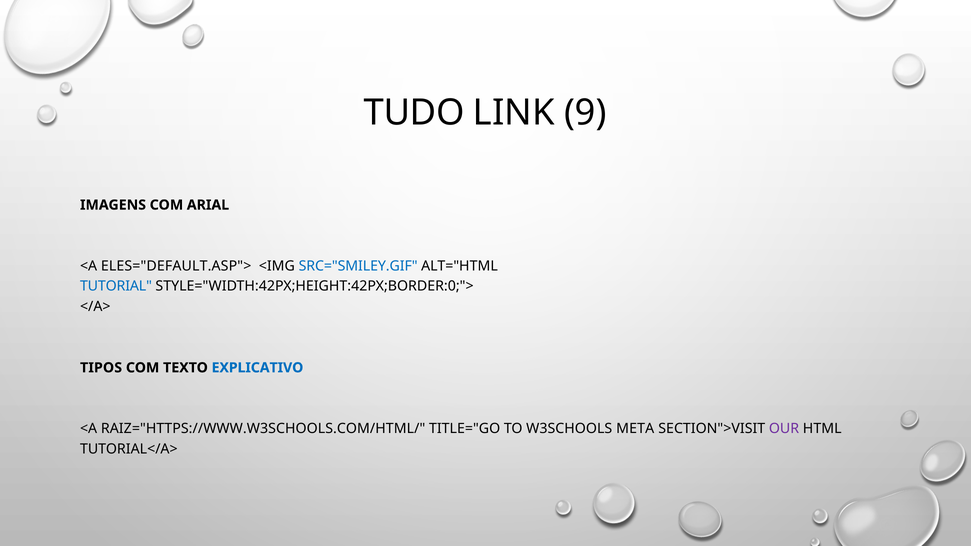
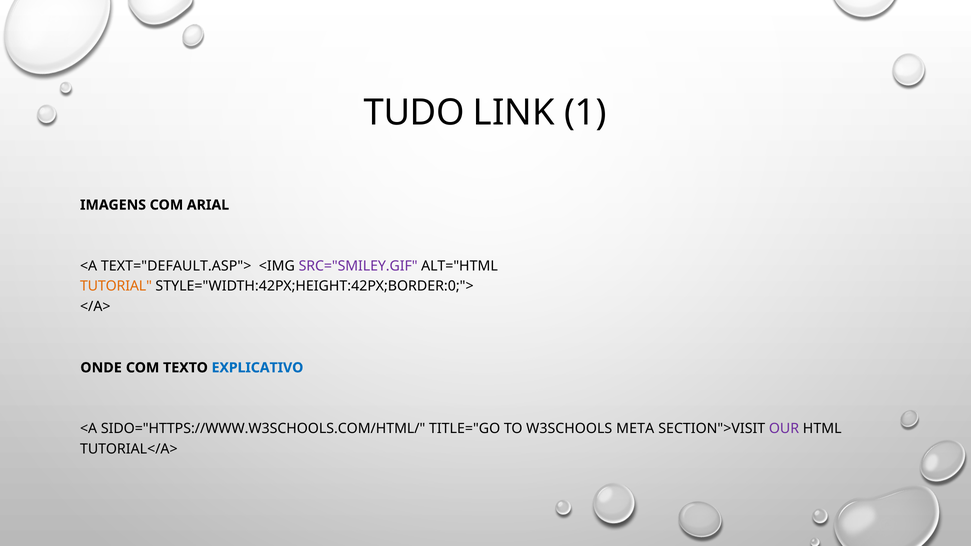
9: 9 -> 1
ELES="DEFAULT.ASP">: ELES="DEFAULT.ASP"> -> TEXT="DEFAULT.ASP">
SRC="SMILEY.GIF colour: blue -> purple
TUTORIAL colour: blue -> orange
TIPOS: TIPOS -> ONDE
RAIZ="HTTPS://WWW.W3SCHOOLS.COM/HTML/: RAIZ="HTTPS://WWW.W3SCHOOLS.COM/HTML/ -> SIDO="HTTPS://WWW.W3SCHOOLS.COM/HTML/
